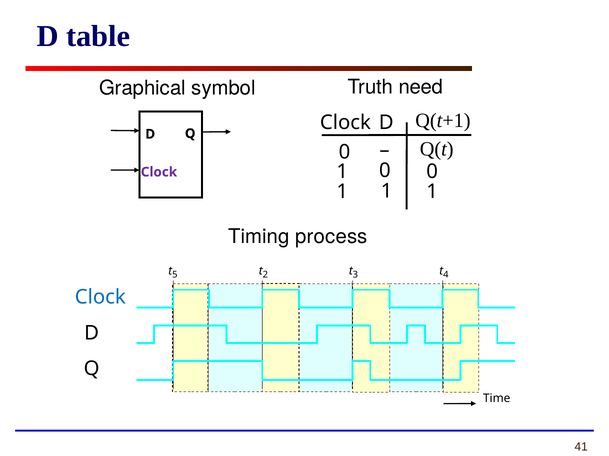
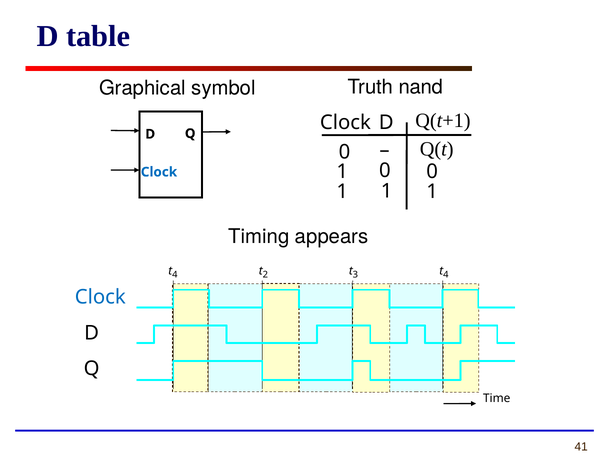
need: need -> nand
Clock at (159, 172) colour: purple -> blue
process: process -> appears
5 at (175, 275): 5 -> 4
